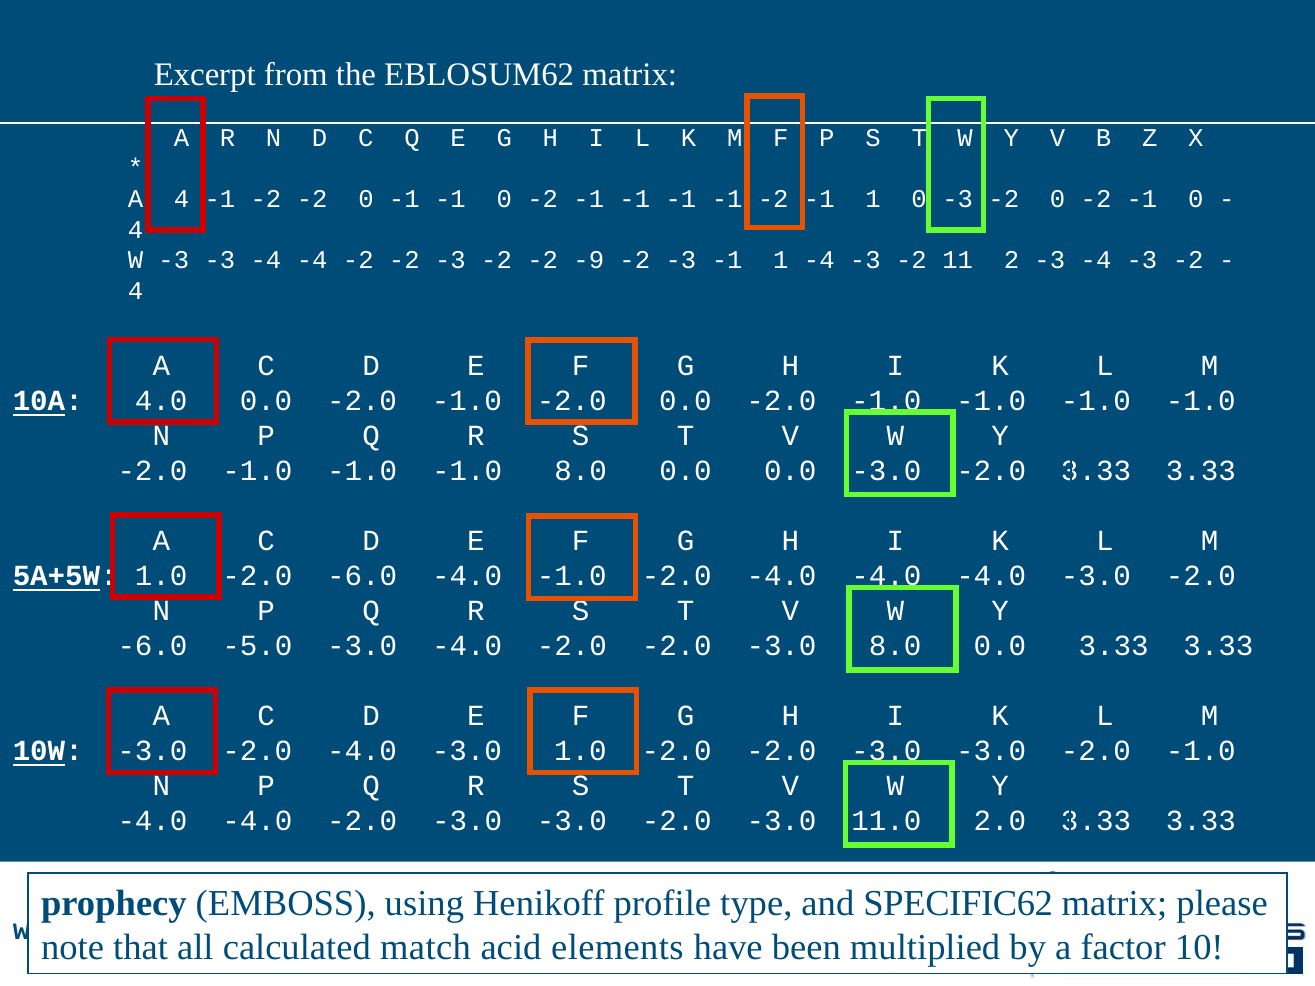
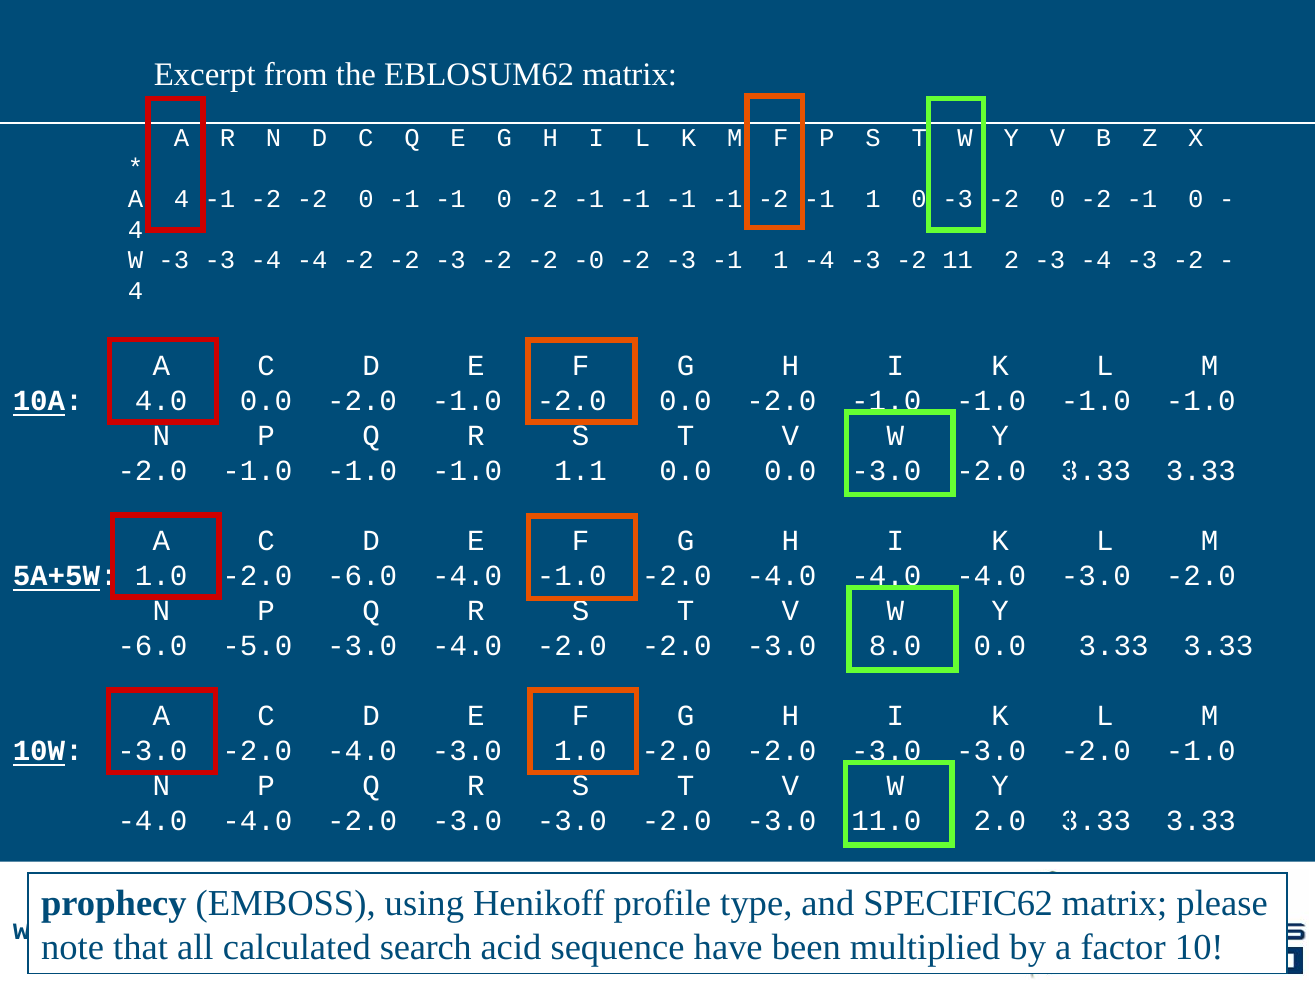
-9: -9 -> -0
-1.0 8.0: 8.0 -> 1.1
match: match -> search
elements: elements -> sequence
